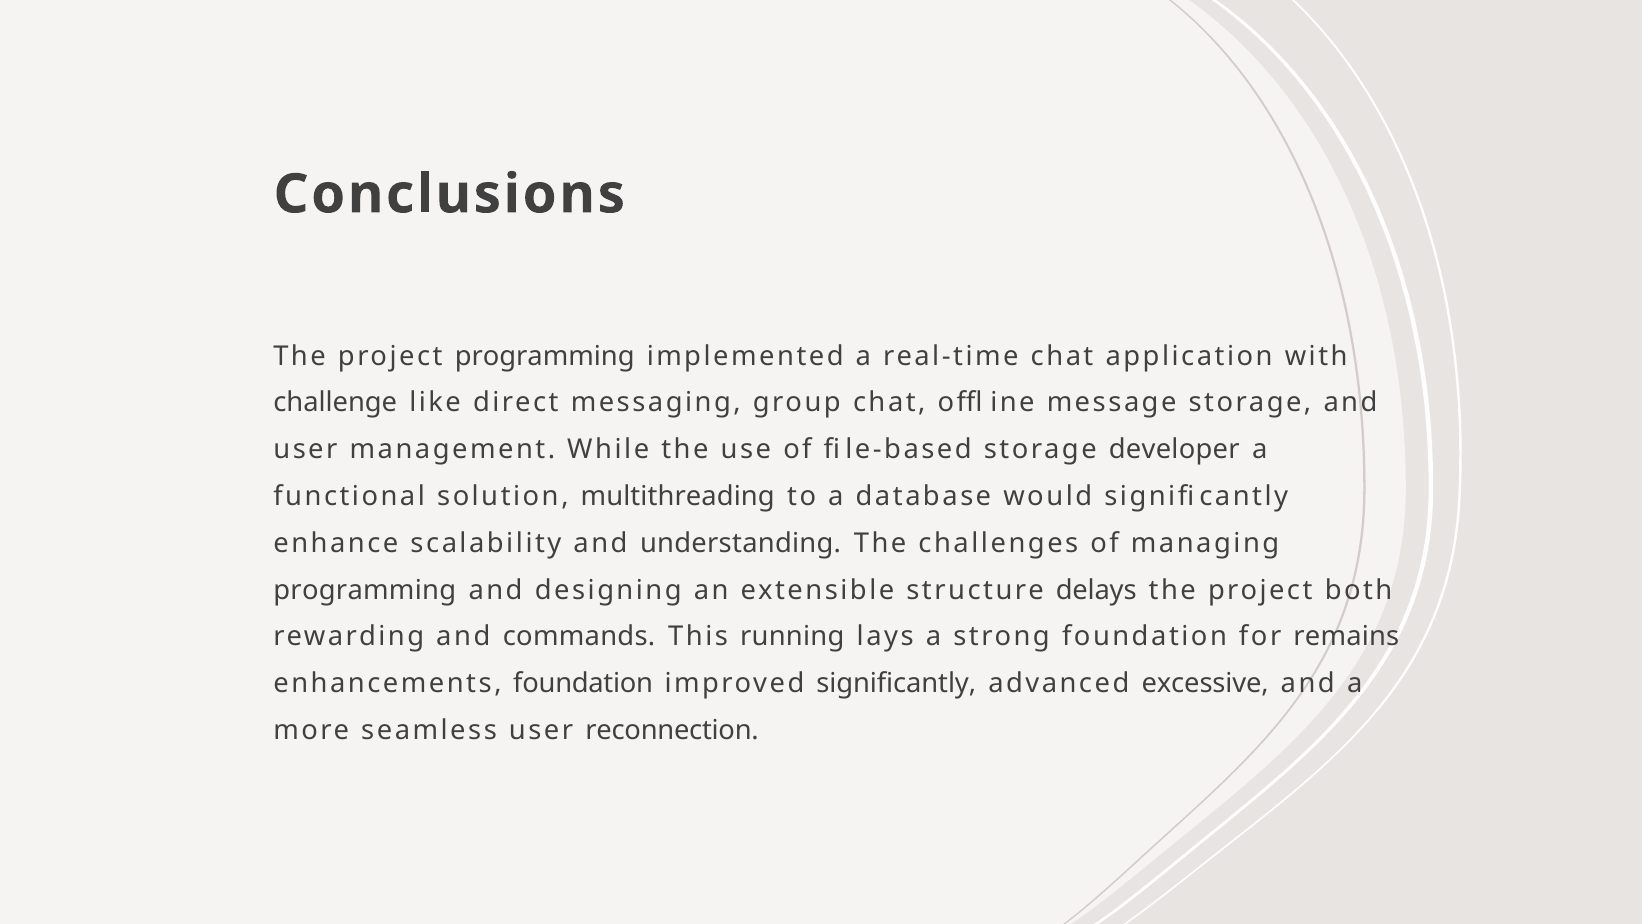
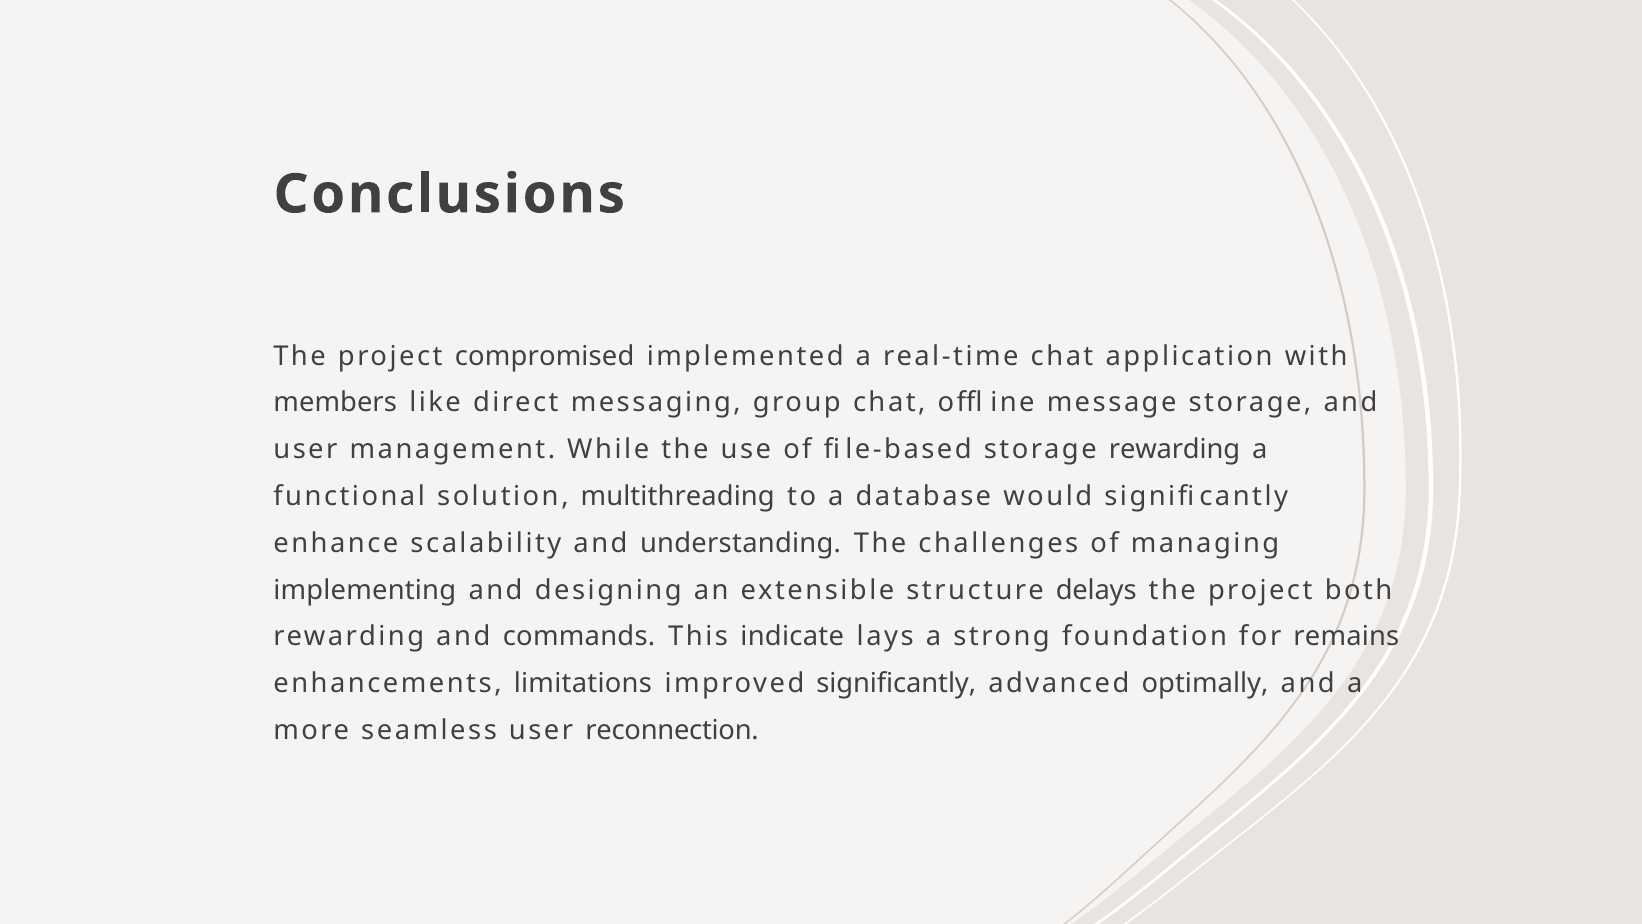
project programming: programming -> compromised
challenge: challenge -> members
storage developer: developer -> rewarding
programming at (365, 590): programming -> implementing
running: running -> indicate
enhancements foundation: foundation -> limitations
excessive: excessive -> optimally
